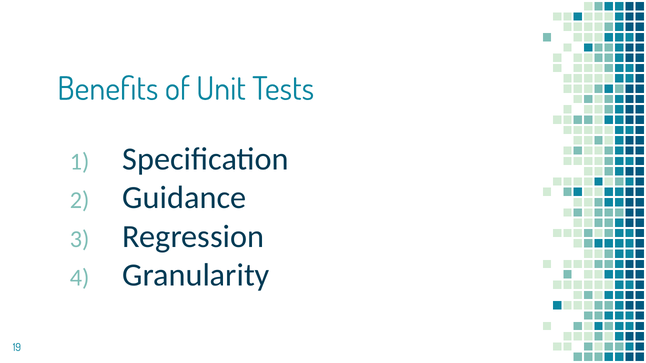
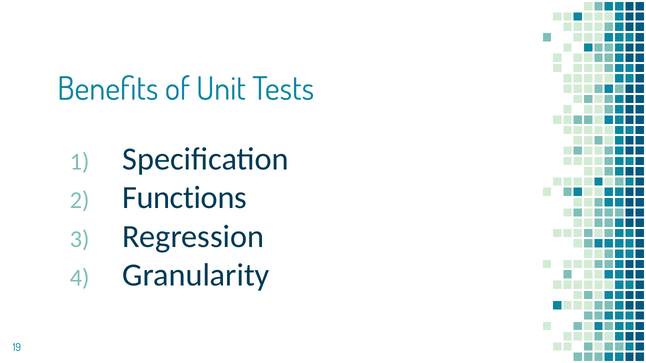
Guidance: Guidance -> Functions
